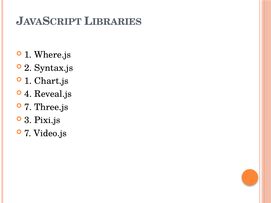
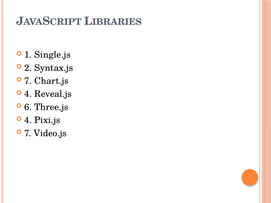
Where.js: Where.js -> Single.js
1 at (28, 81): 1 -> 7
7 at (28, 107): 7 -> 6
3 at (28, 120): 3 -> 4
